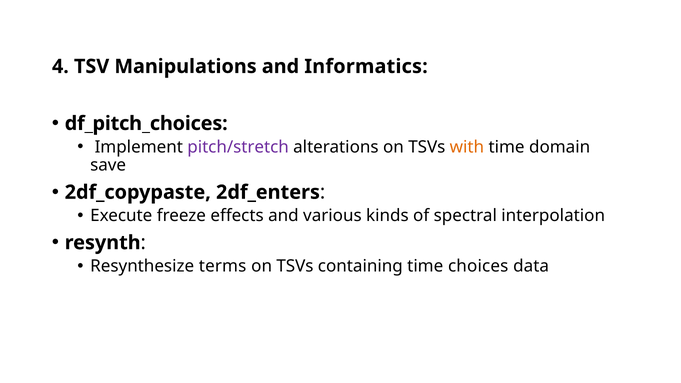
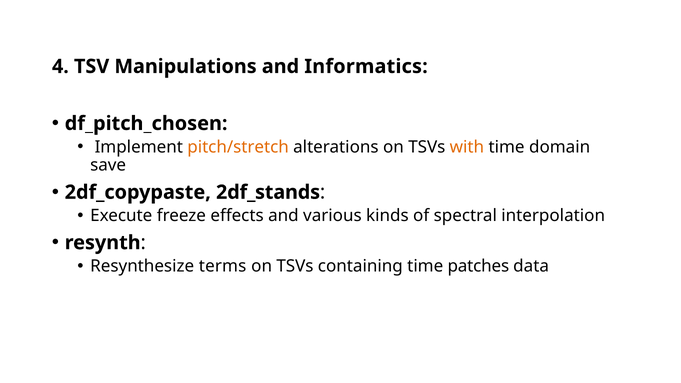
df_pitch_choices: df_pitch_choices -> df_pitch_chosen
pitch/stretch colour: purple -> orange
2df_enters: 2df_enters -> 2df_stands
choices: choices -> patches
